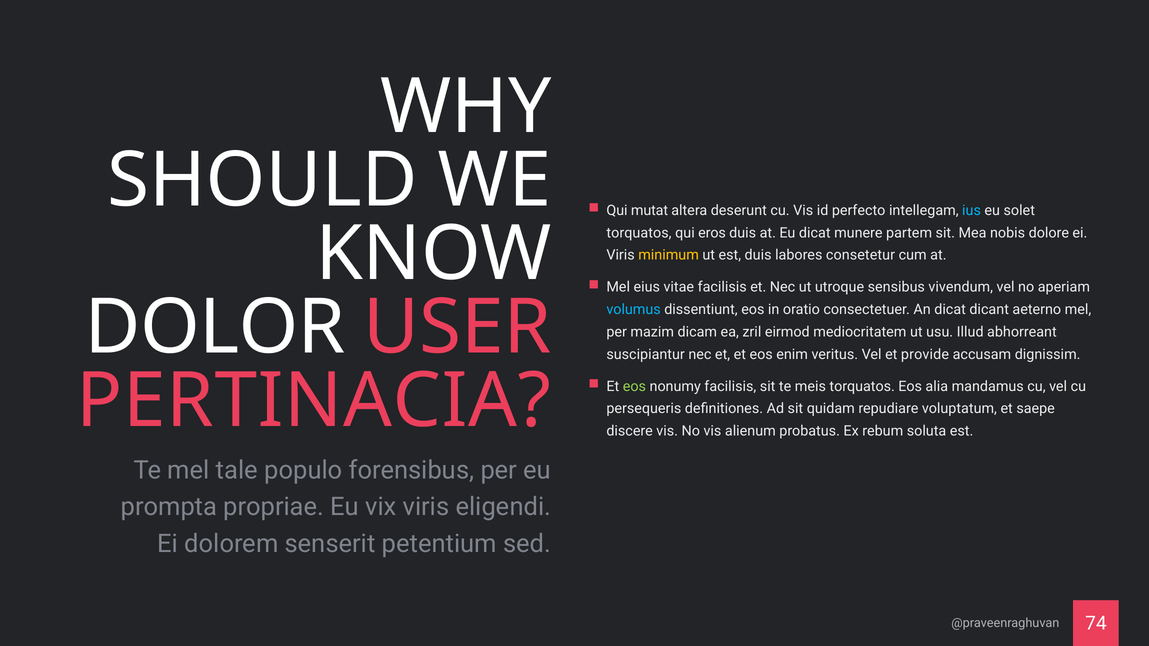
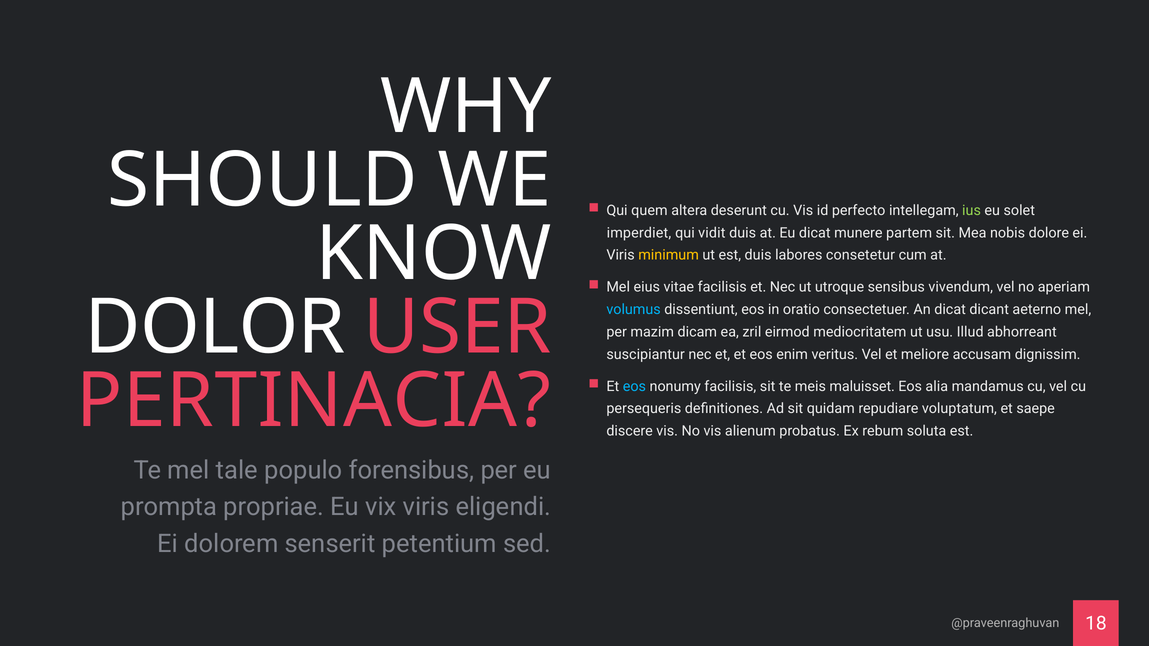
mutat: mutat -> quem
ius colour: light blue -> light green
torquatos at (639, 233): torquatos -> imperdiet
eros: eros -> vidit
provide: provide -> meliore
eos at (634, 386) colour: light green -> light blue
meis torquatos: torquatos -> maluisset
74: 74 -> 18
